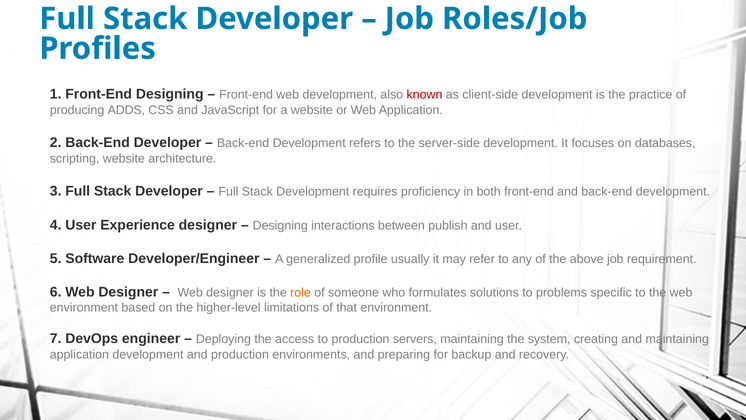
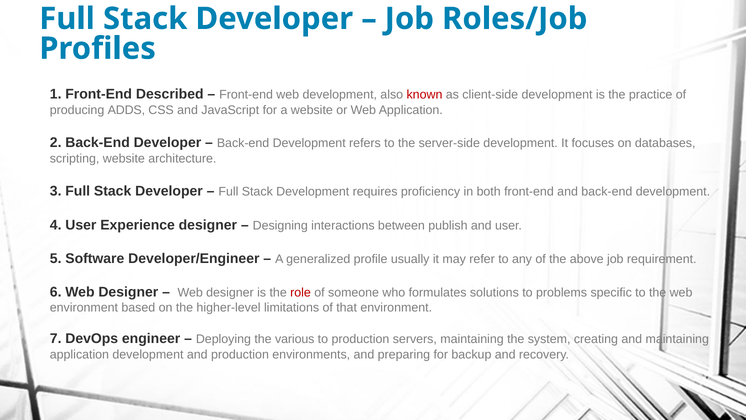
Front-End Designing: Designing -> Described
role colour: orange -> red
access: access -> various
